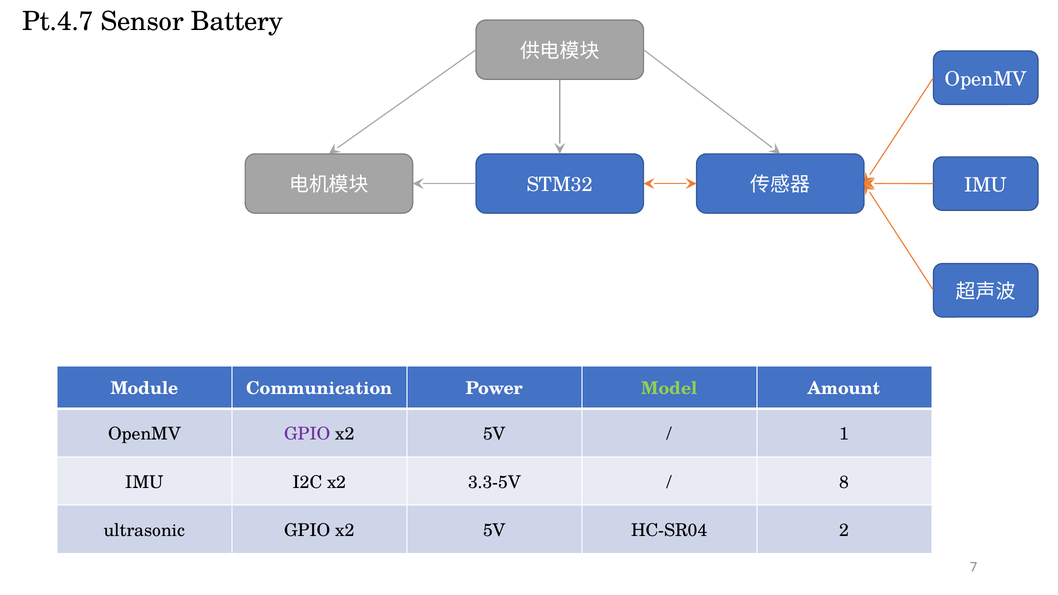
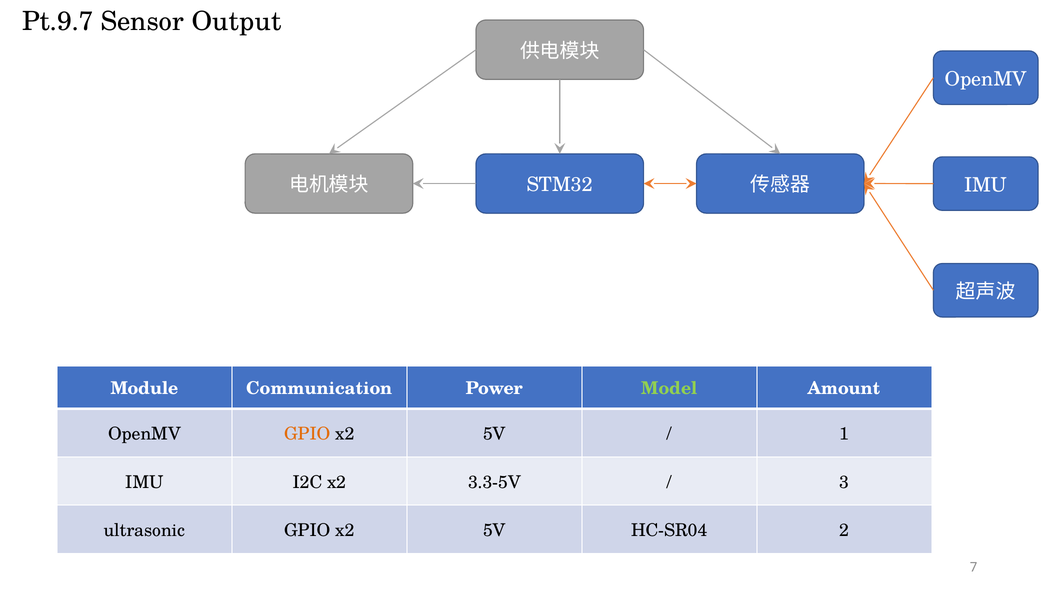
Pt.4.7: Pt.4.7 -> Pt.9.7
Battery: Battery -> Output
GPIO at (307, 434) colour: purple -> orange
8: 8 -> 3
